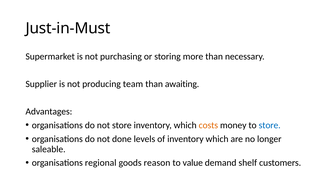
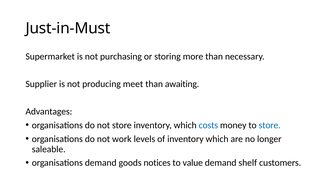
team: team -> meet
costs colour: orange -> blue
done: done -> work
organisations regional: regional -> demand
reason: reason -> notices
